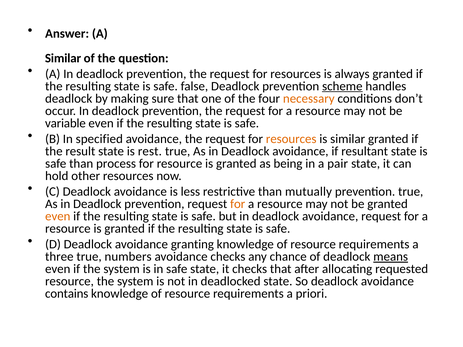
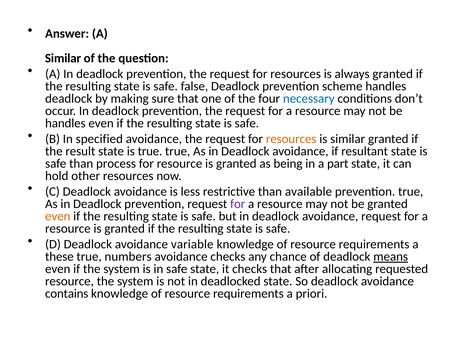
scheme underline: present -> none
necessary colour: orange -> blue
variable at (65, 123): variable -> handles
is rest: rest -> true
pair: pair -> part
mutually: mutually -> available
for at (238, 204) colour: orange -> purple
granting: granting -> variable
three: three -> these
